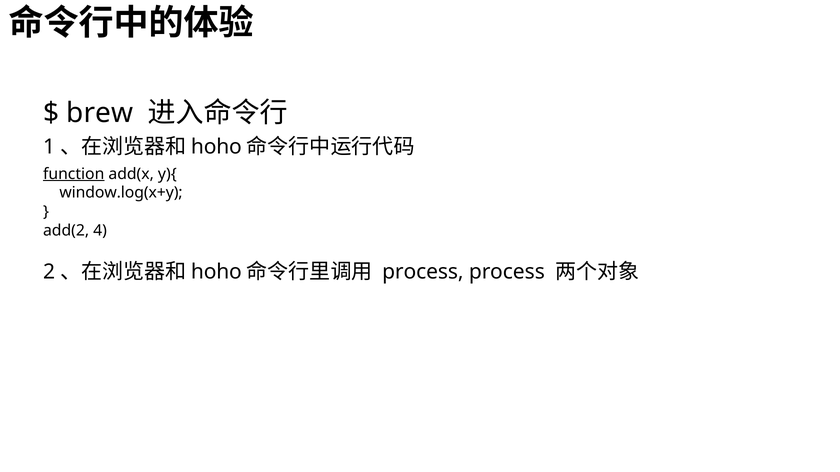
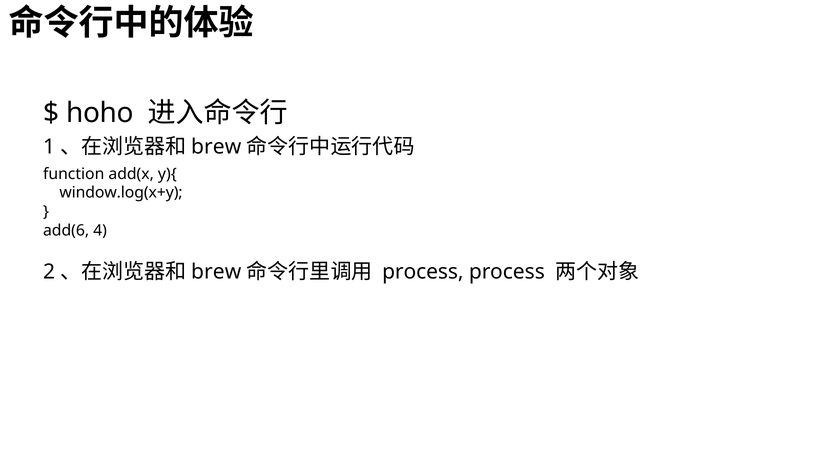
brew: brew -> hoho
hoho at (216, 147): hoho -> brew
function underline: present -> none
add(2: add(2 -> add(6
hoho at (216, 272): hoho -> brew
